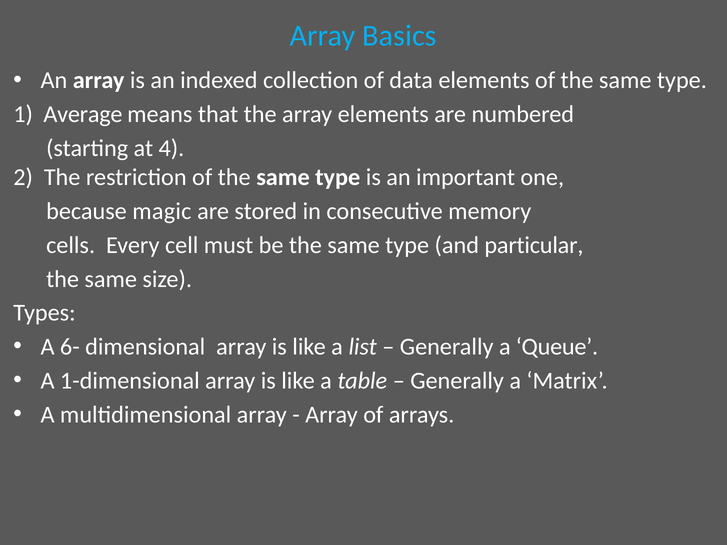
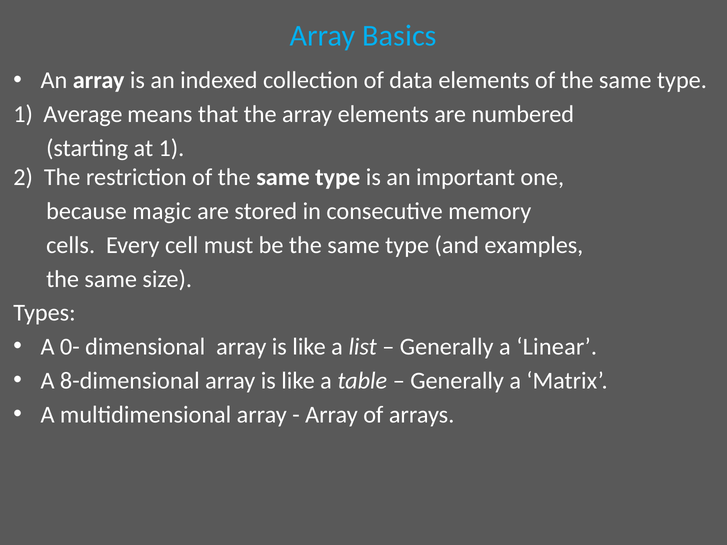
at 4: 4 -> 1
particular: particular -> examples
6-: 6- -> 0-
Queue: Queue -> Linear
1-dimensional: 1-dimensional -> 8-dimensional
